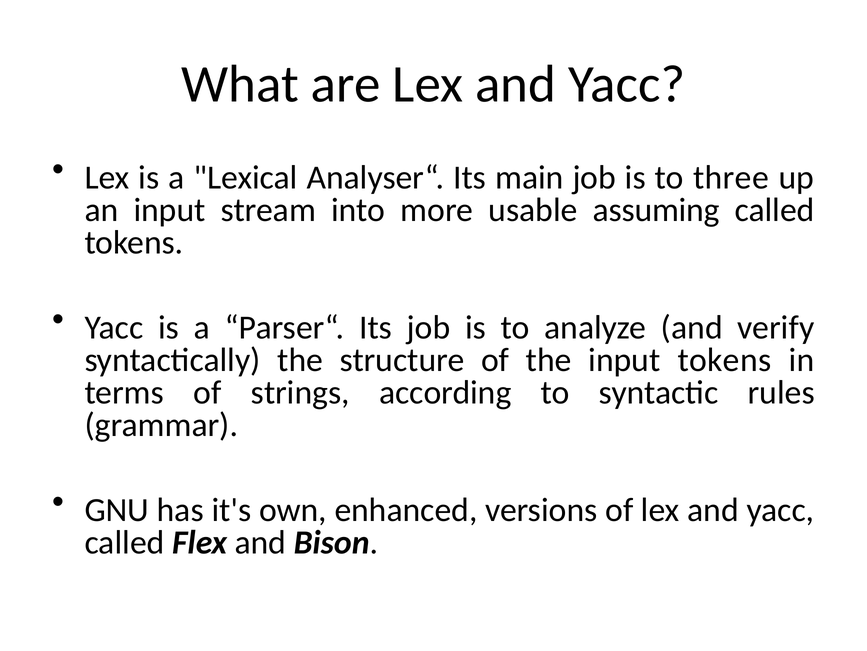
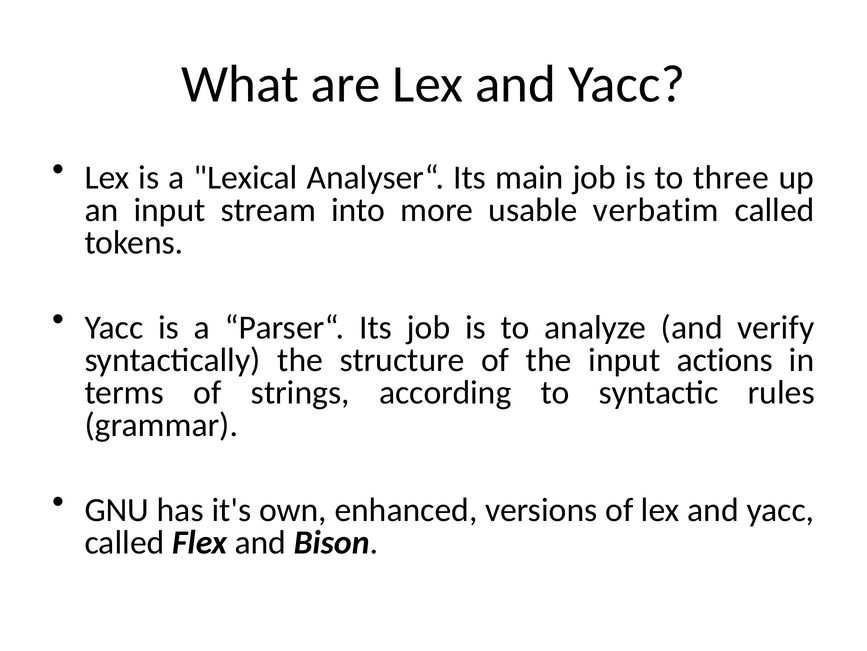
assuming: assuming -> verbatim
input tokens: tokens -> actions
